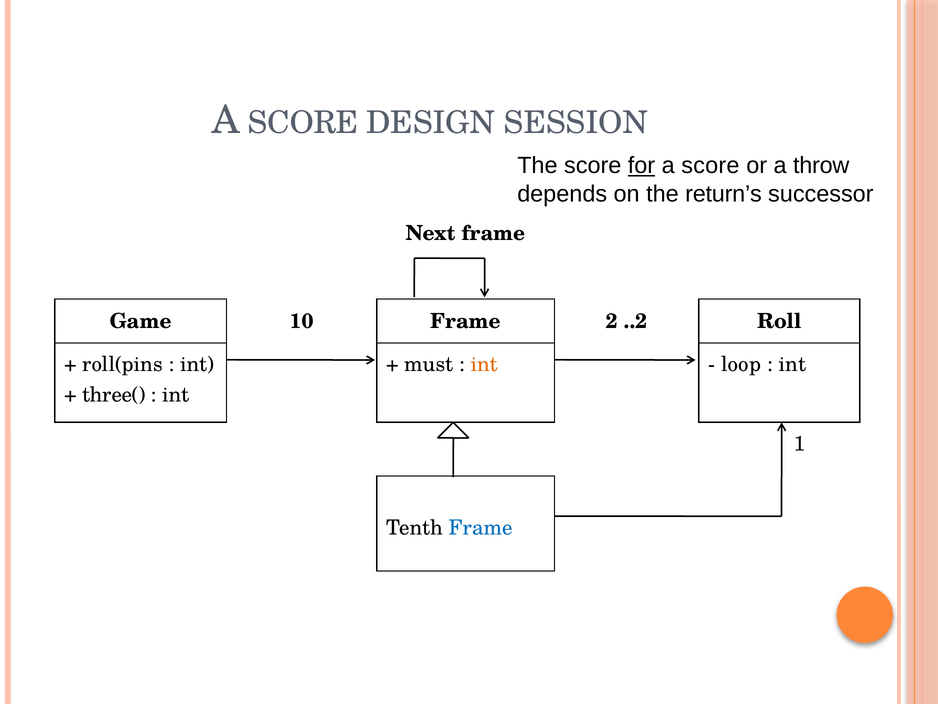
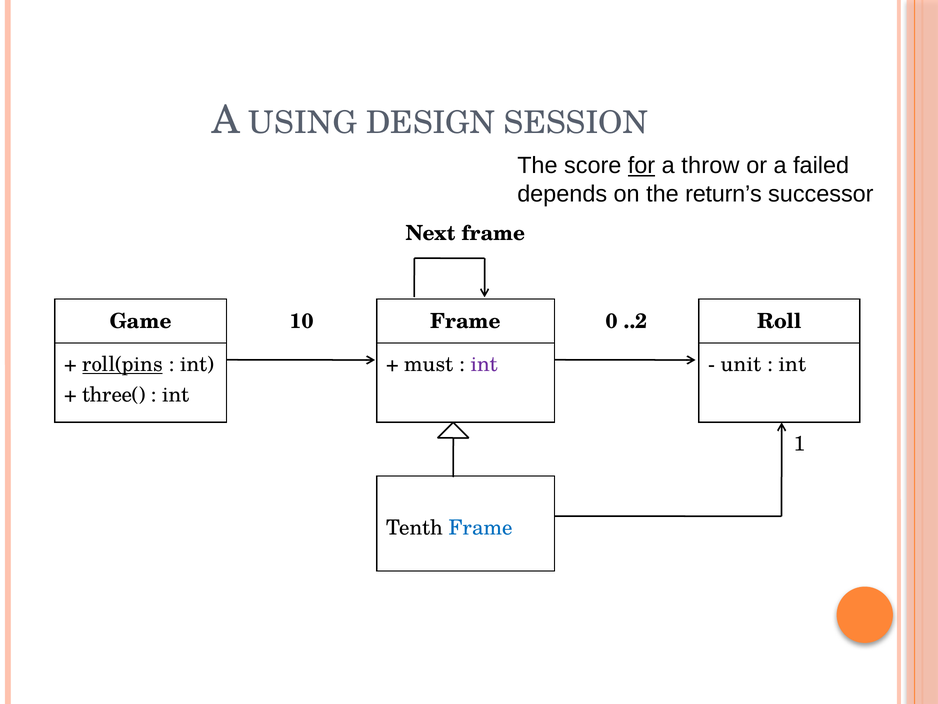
SCORE at (303, 123): SCORE -> USING
score at (710, 166): score -> throw
throw: throw -> failed
2: 2 -> 0
roll(pins underline: none -> present
int at (484, 364) colour: orange -> purple
loop: loop -> unit
